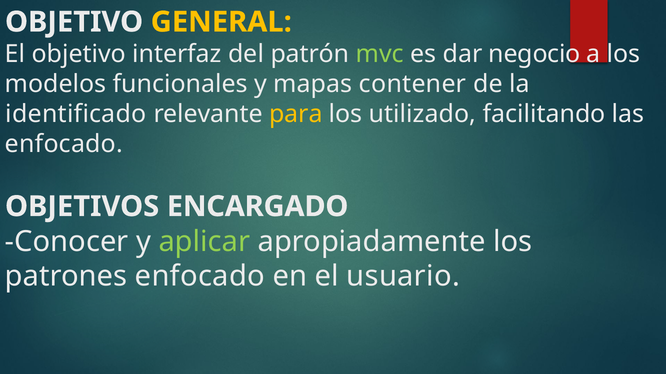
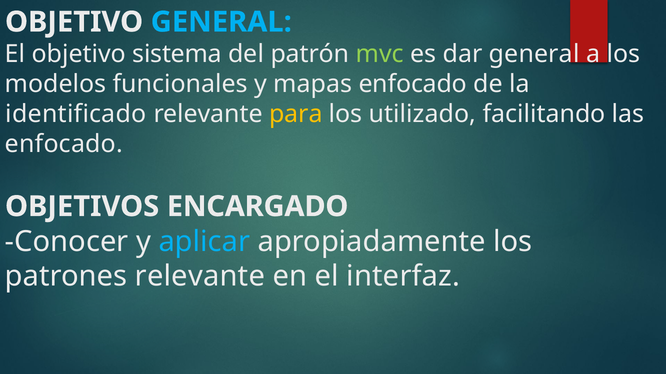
GENERAL at (221, 22) colour: yellow -> light blue
interfaz: interfaz -> sistema
dar negocio: negocio -> general
mapas contener: contener -> enfocado
aplicar colour: light green -> light blue
patrones enfocado: enfocado -> relevante
usuario: usuario -> interfaz
